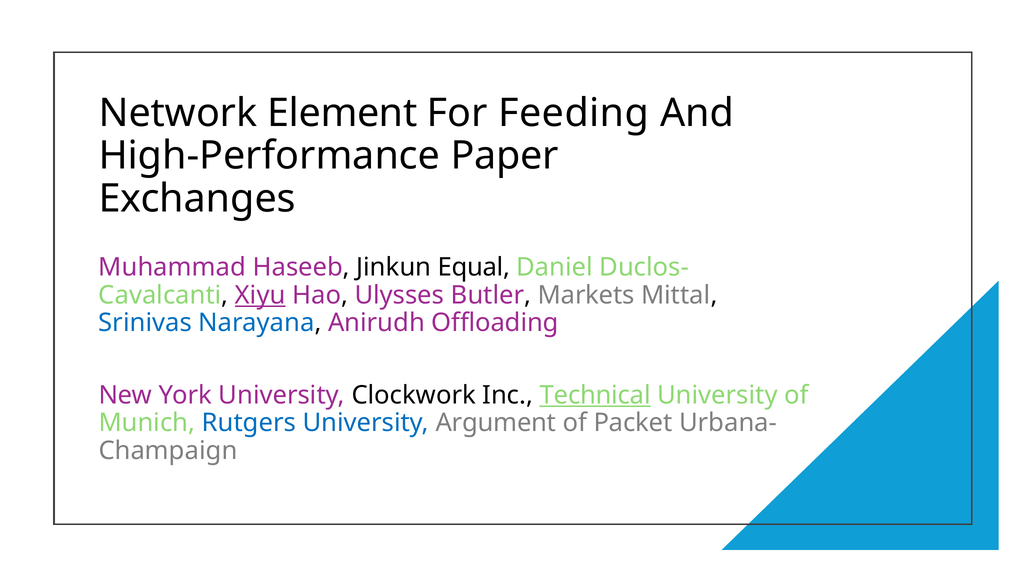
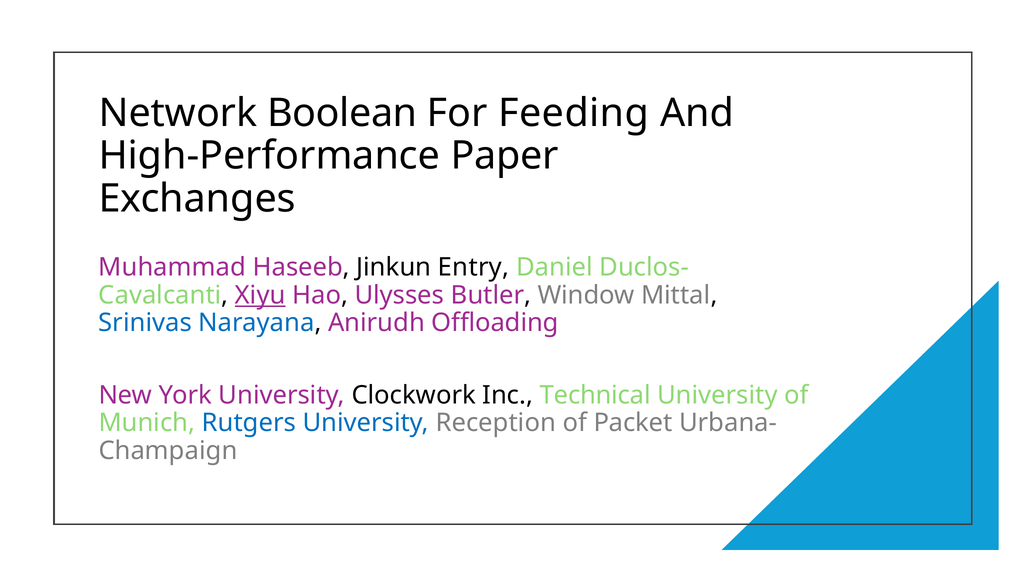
Element: Element -> Boolean
Equal: Equal -> Entry
Markets: Markets -> Window
Technical underline: present -> none
Argument: Argument -> Reception
